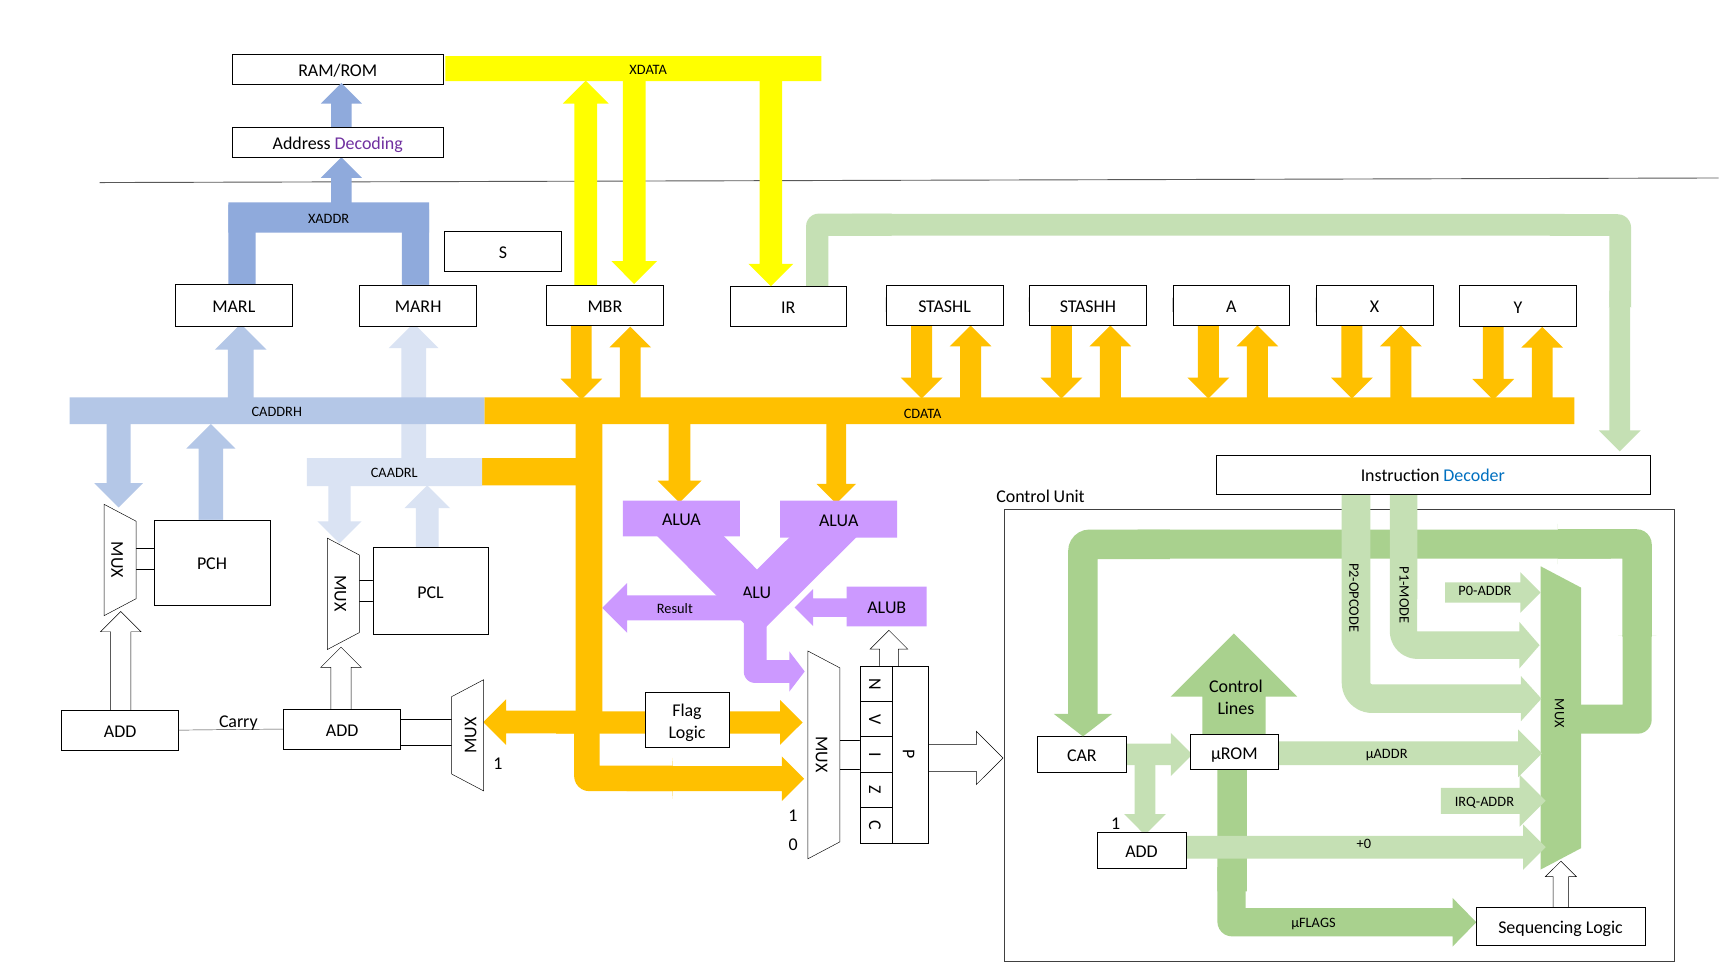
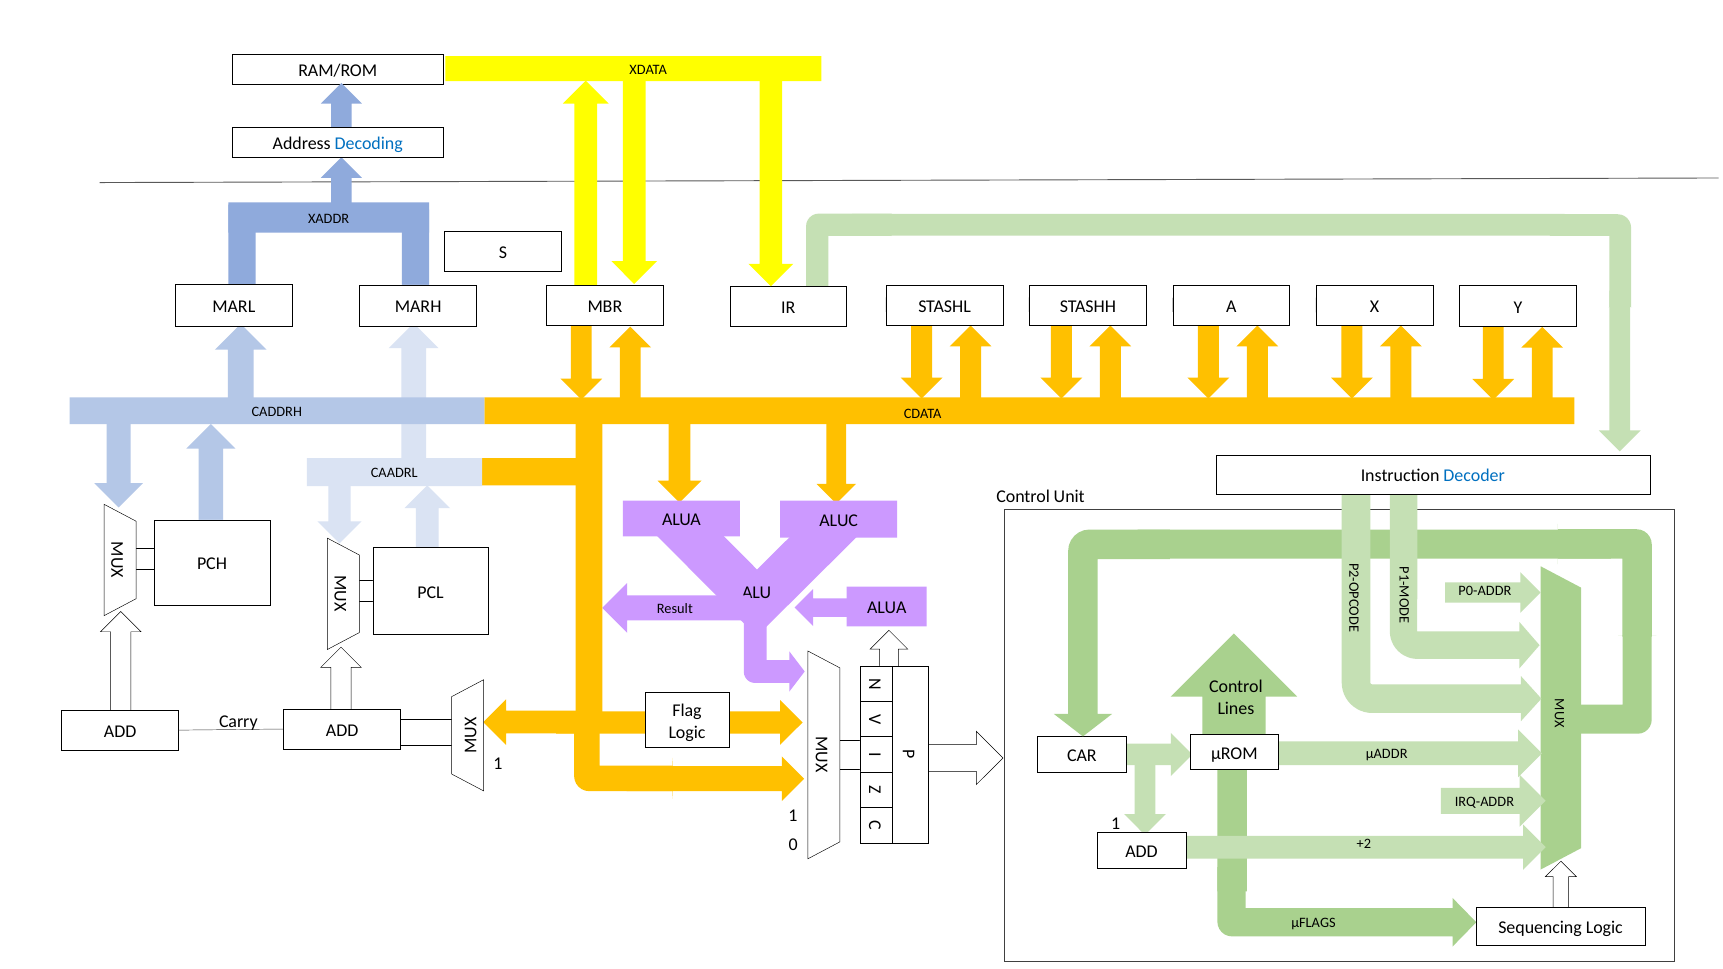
Decoding colour: purple -> blue
ALUA at (839, 520): ALUA -> ALUC
ALUB at (887, 608): ALUB -> ALUA
+0: +0 -> +2
